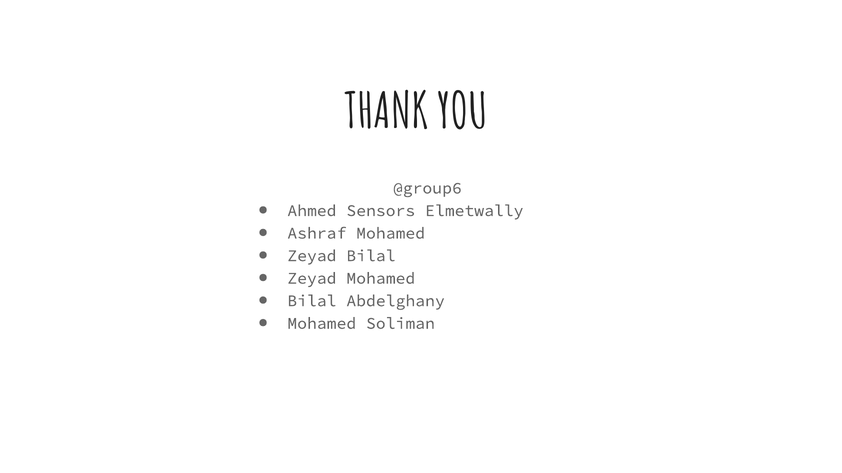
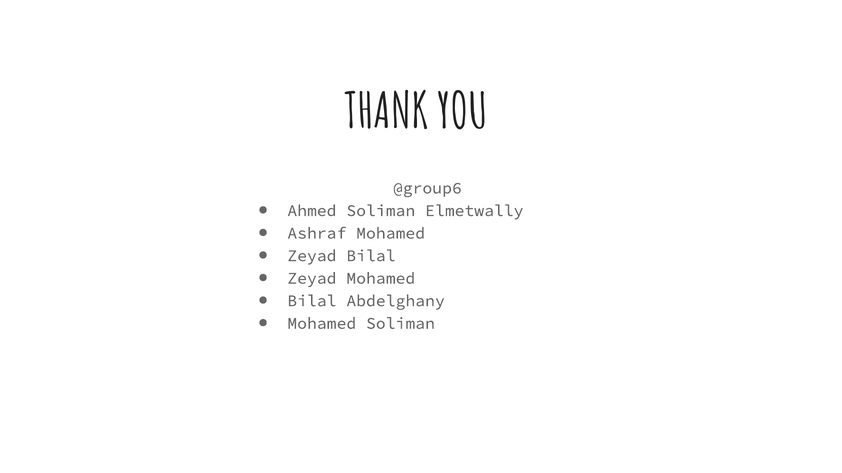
Ahmed Sensors: Sensors -> Soliman
